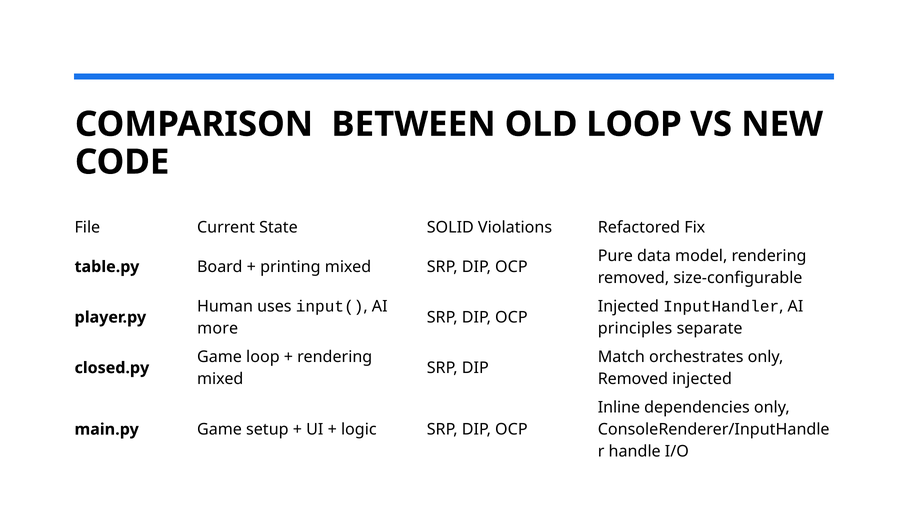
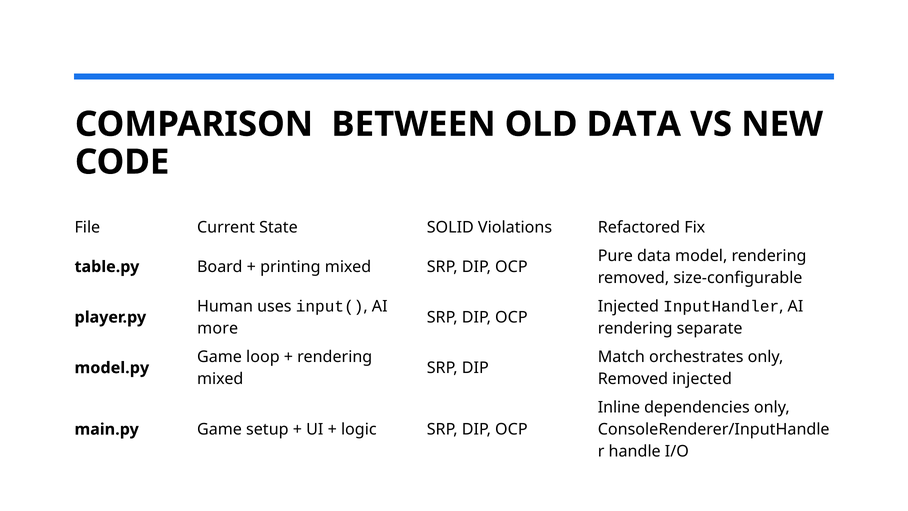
OLD LOOP: LOOP -> DATA
principles at (635, 328): principles -> rendering
closed.py: closed.py -> model.py
